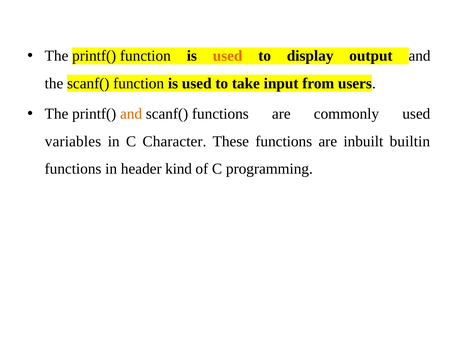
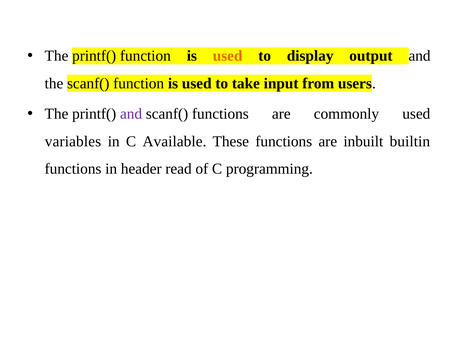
and at (131, 114) colour: orange -> purple
Character: Character -> Available
kind: kind -> read
